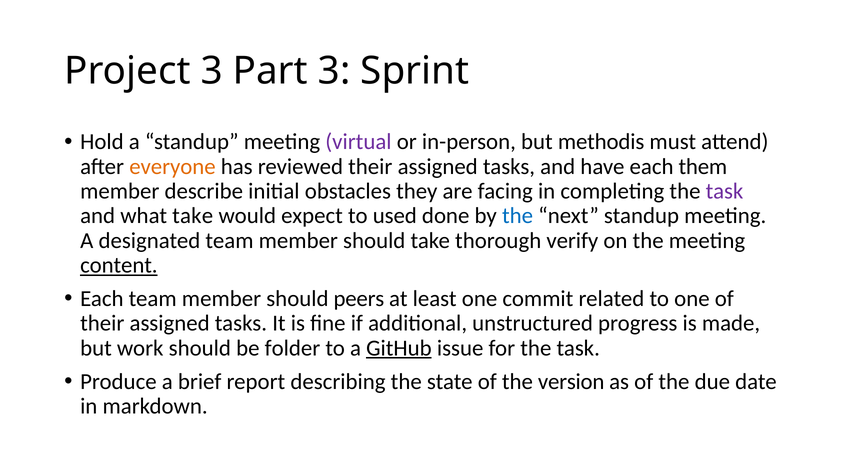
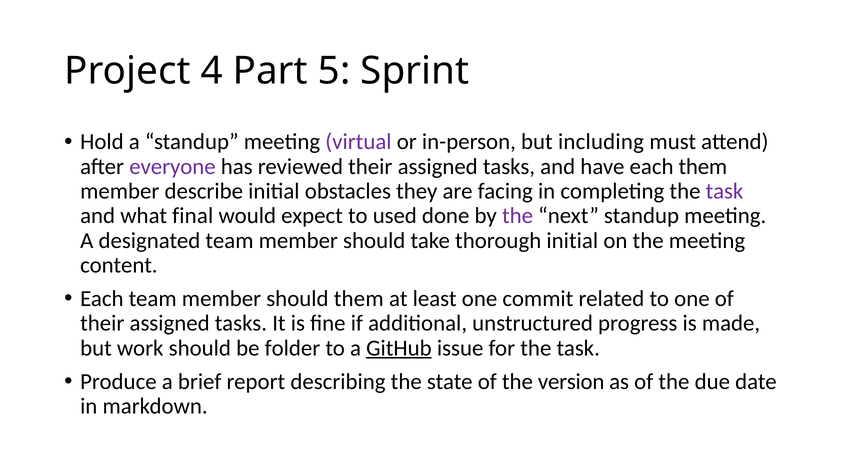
Project 3: 3 -> 4
Part 3: 3 -> 5
methodis: methodis -> including
everyone colour: orange -> purple
what take: take -> final
the at (518, 216) colour: blue -> purple
thorough verify: verify -> initial
content underline: present -> none
should peers: peers -> them
